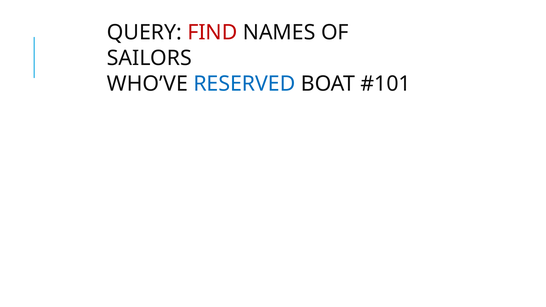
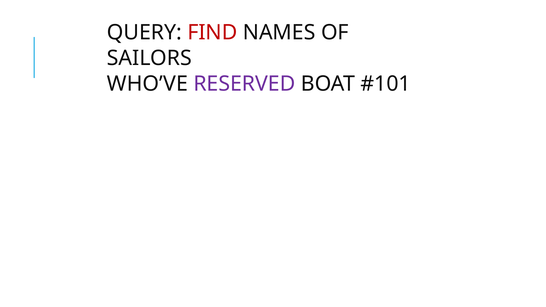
RESERVED colour: blue -> purple
